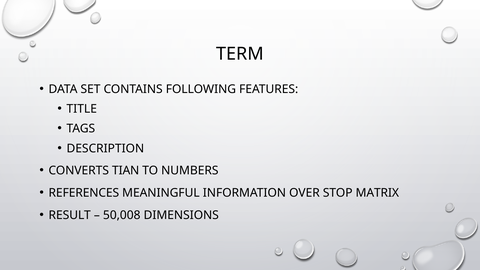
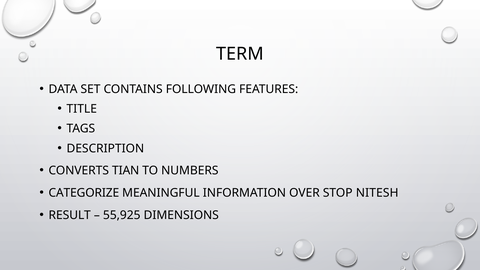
REFERENCES: REFERENCES -> CATEGORIZE
MATRIX: MATRIX -> NITESH
50,008: 50,008 -> 55,925
